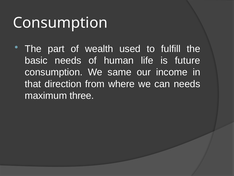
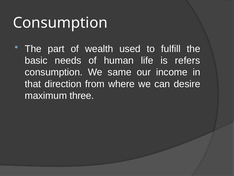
future: future -> refers
can needs: needs -> desire
